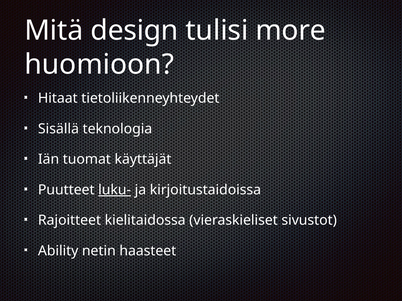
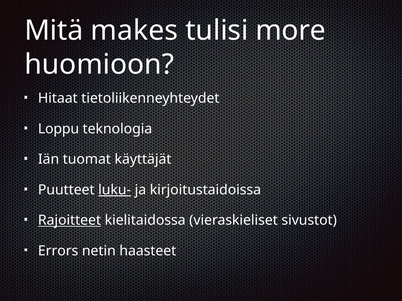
design: design -> makes
Sisällä: Sisällä -> Loppu
Rajoitteet underline: none -> present
Ability: Ability -> Errors
